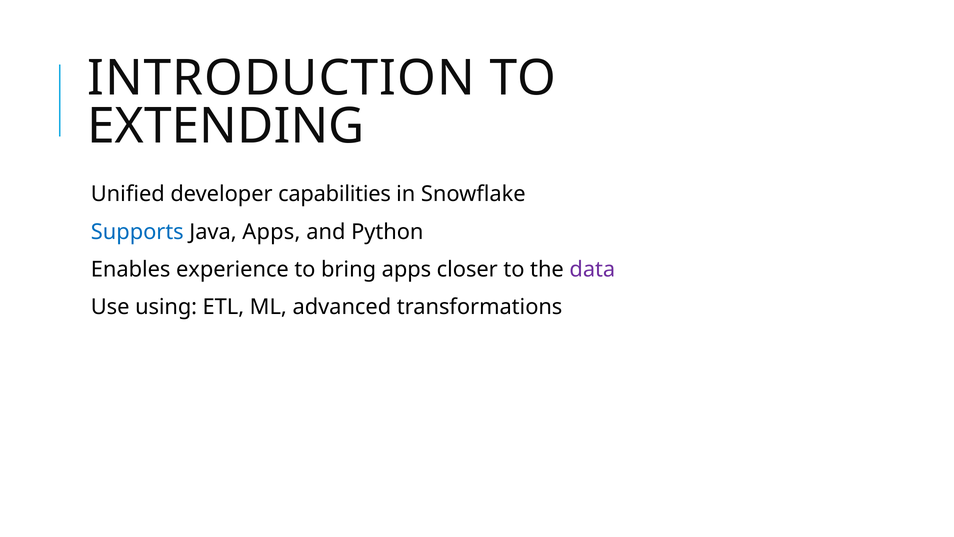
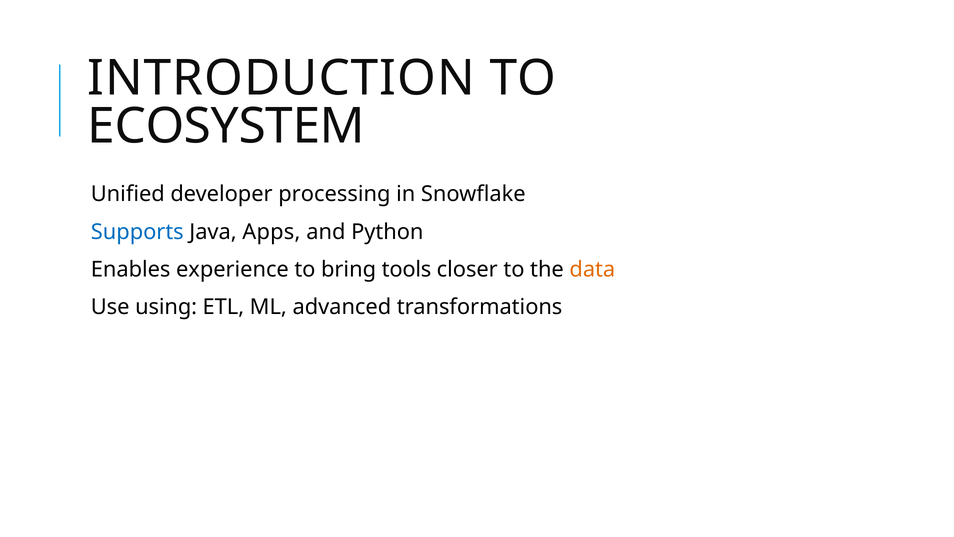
EXTENDING: EXTENDING -> ECOSYSTEM
capabilities: capabilities -> processing
bring apps: apps -> tools
data colour: purple -> orange
